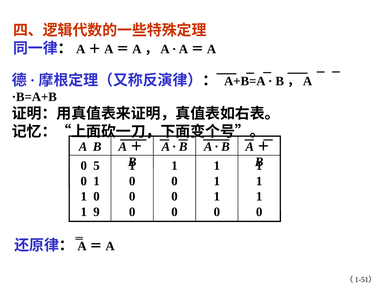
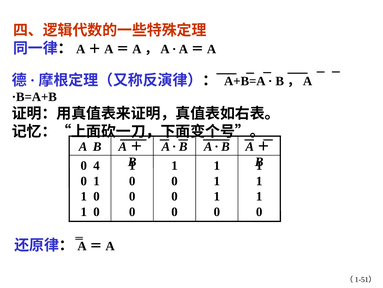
5: 5 -> 4
9 at (96, 211): 9 -> 0
